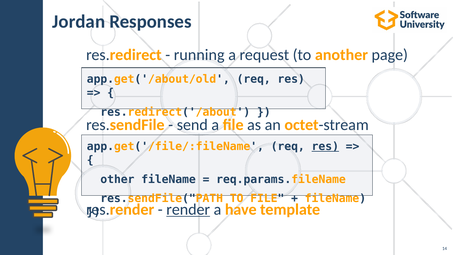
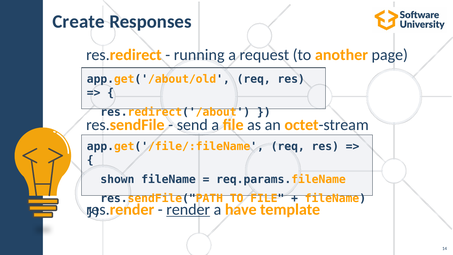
Jordan: Jordan -> Create
res at (325, 146) underline: present -> none
other: other -> shown
